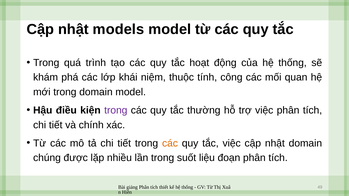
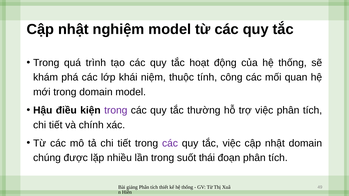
models: models -> nghiệm
các at (170, 143) colour: orange -> purple
liệu: liệu -> thái
